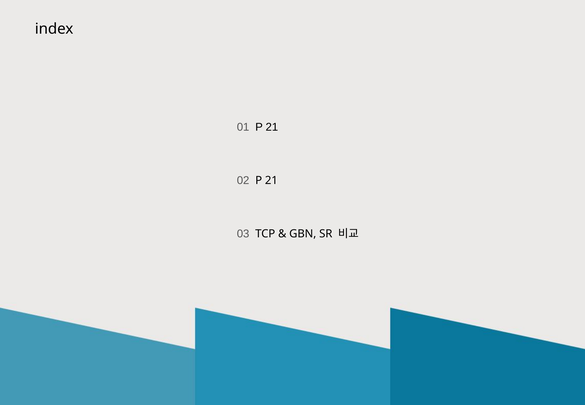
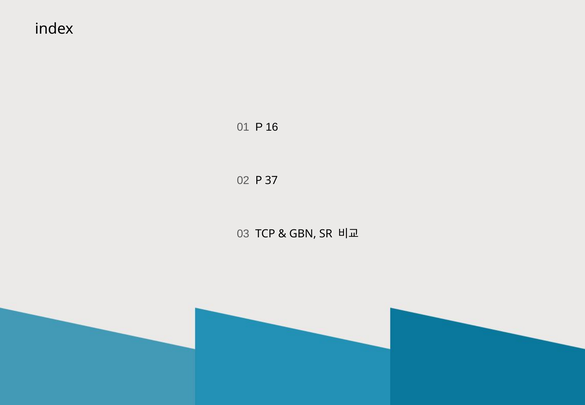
01 P 21: 21 -> 16
02 P 21: 21 -> 37
